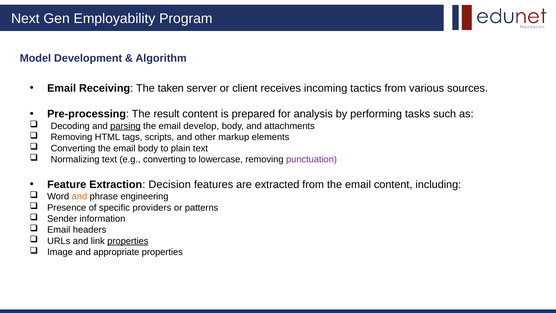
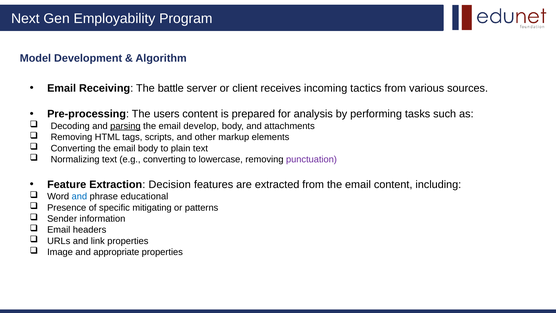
taken: taken -> battle
result: result -> users
and at (79, 196) colour: orange -> blue
engineering: engineering -> educational
providers: providers -> mitigating
properties at (128, 241) underline: present -> none
